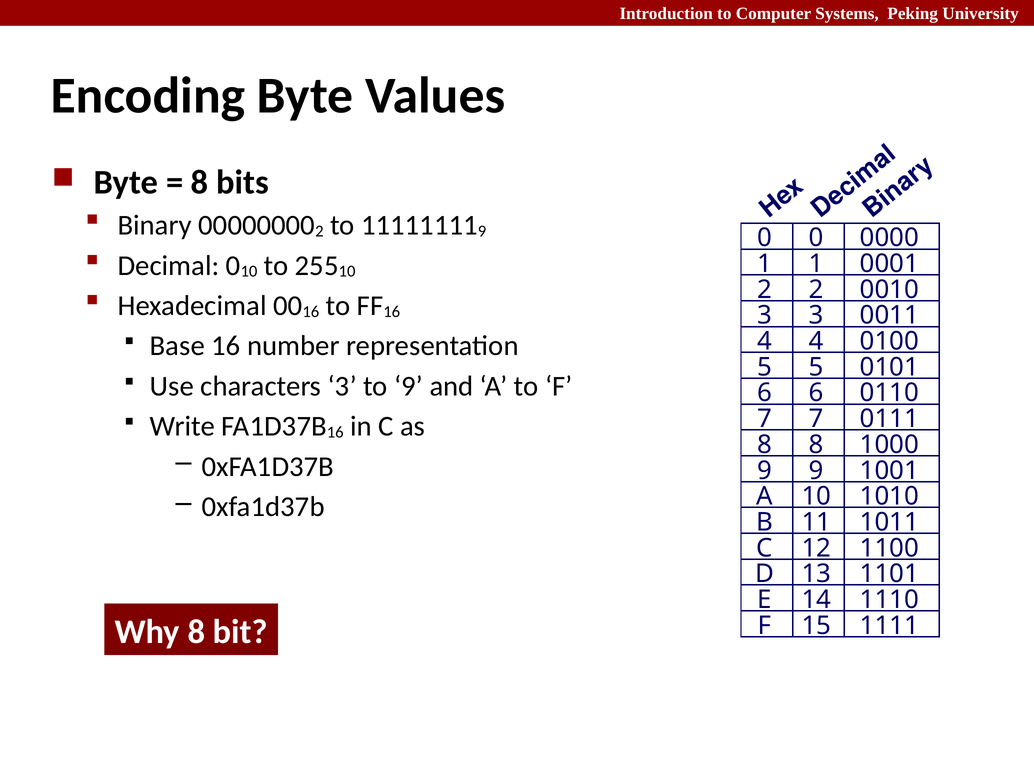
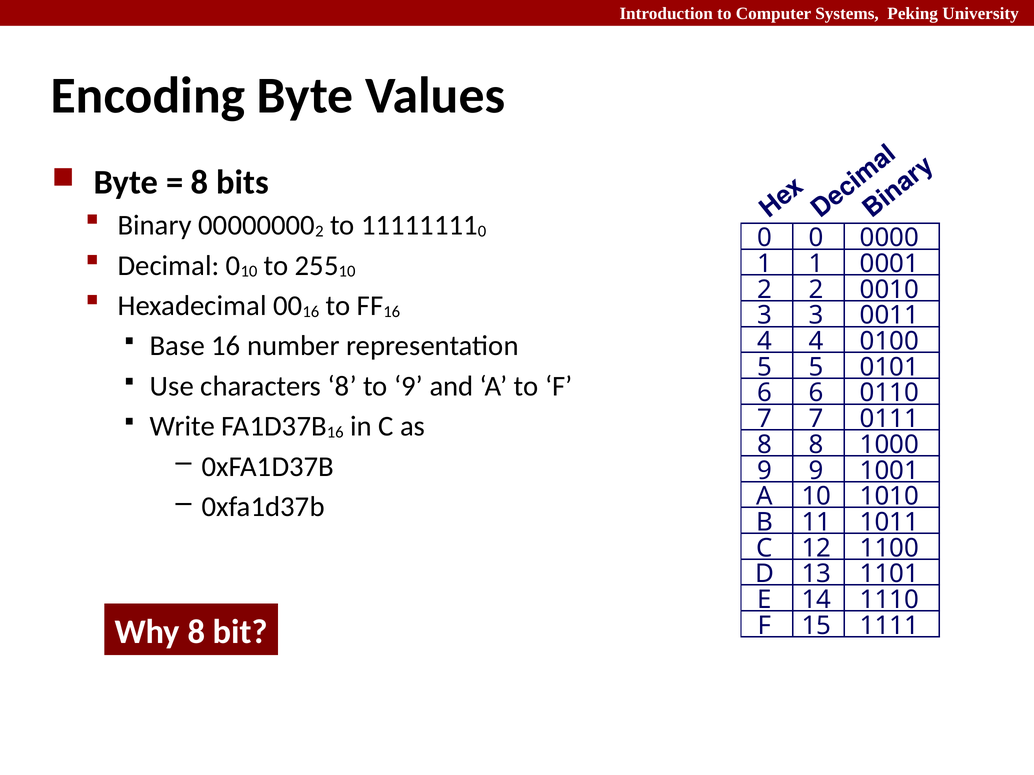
9 at (482, 231): 9 -> 0
characters 3: 3 -> 8
